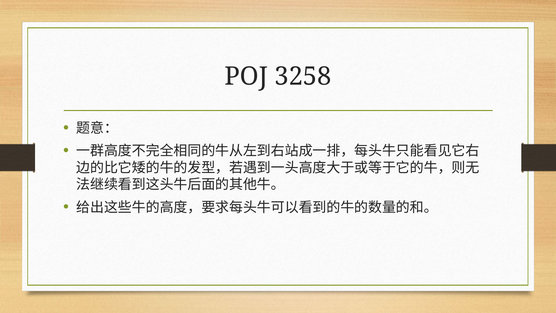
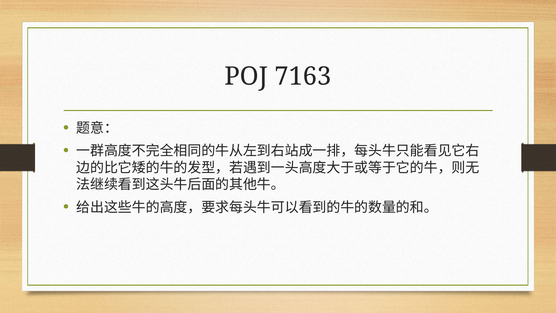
3258: 3258 -> 7163
